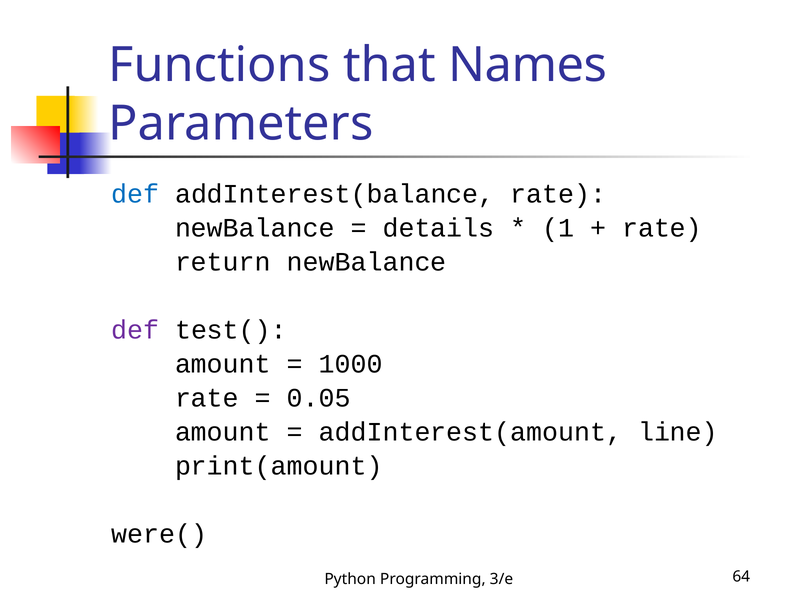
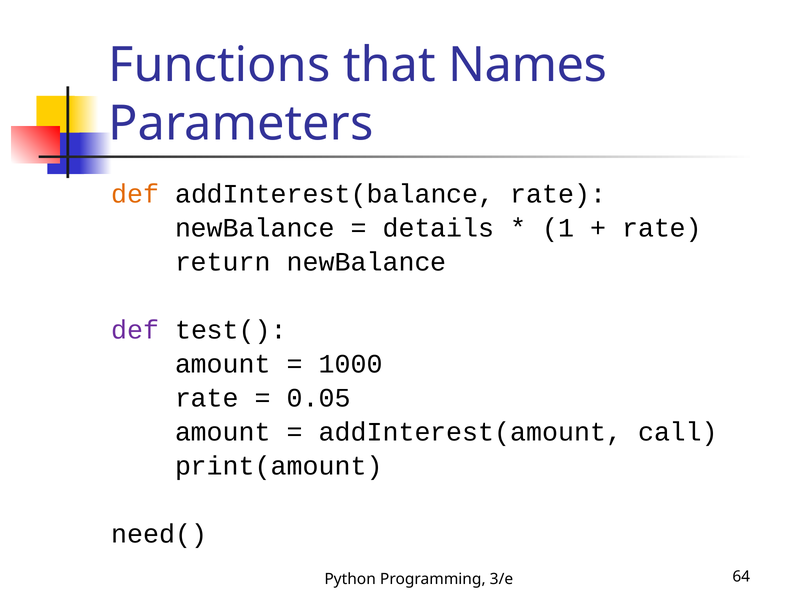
def at (135, 194) colour: blue -> orange
line: line -> call
were(: were( -> need(
